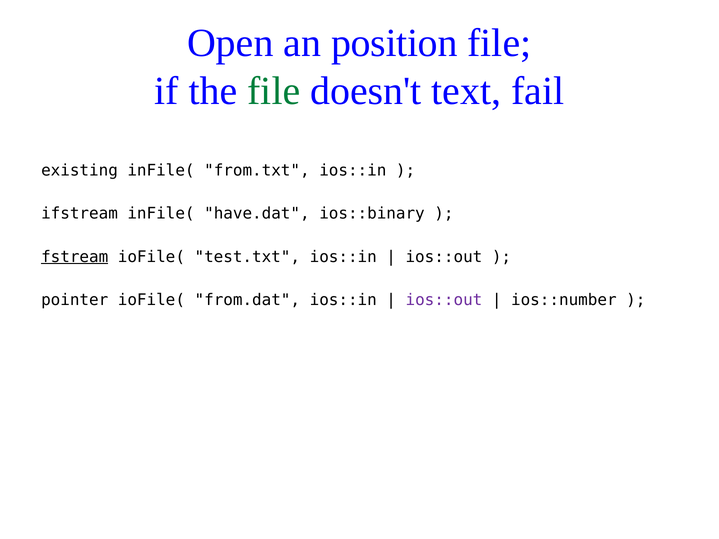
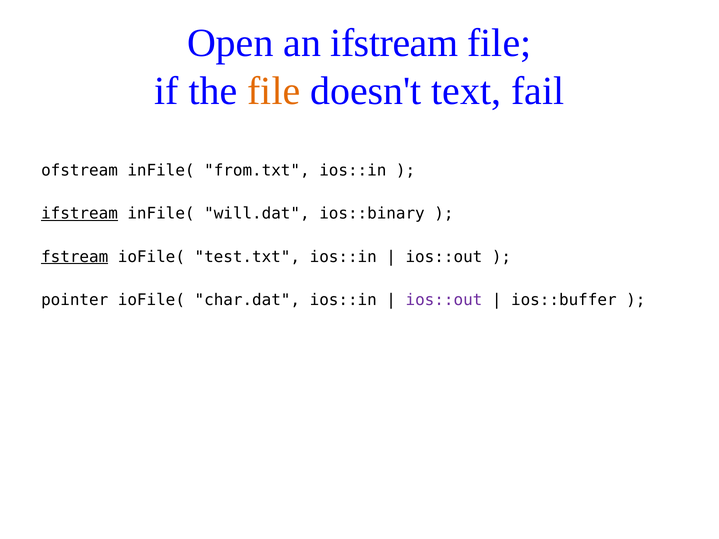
an position: position -> ifstream
file at (274, 91) colour: green -> orange
existing: existing -> ofstream
ifstream at (79, 214) underline: none -> present
have.dat: have.dat -> will.dat
from.dat: from.dat -> char.dat
ios::number: ios::number -> ios::buffer
